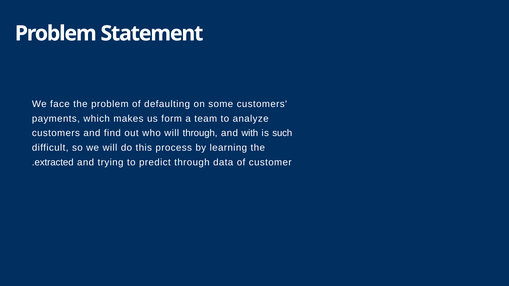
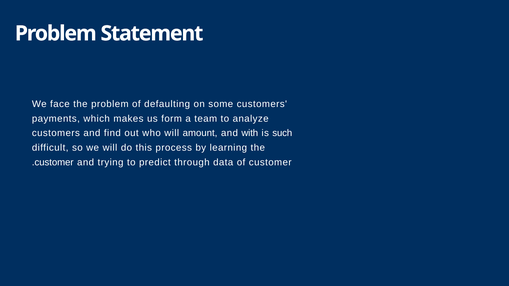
will through: through -> amount
extracted at (54, 162): extracted -> customer
